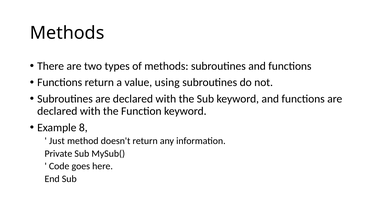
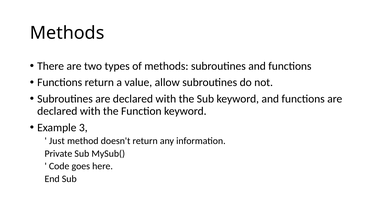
using: using -> allow
8: 8 -> 3
